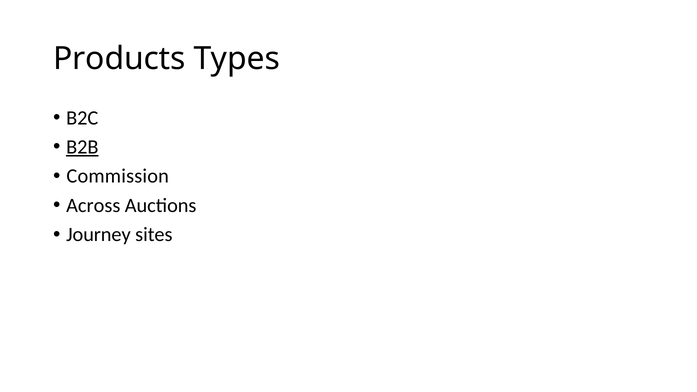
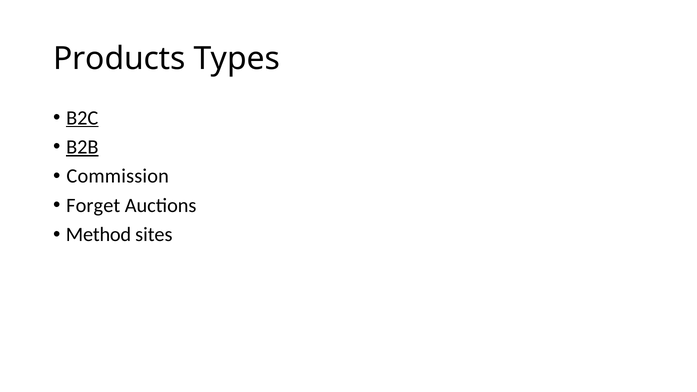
B2C underline: none -> present
Across: Across -> Forget
Journey: Journey -> Method
